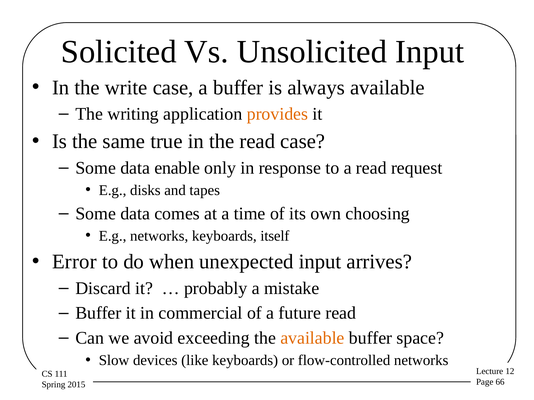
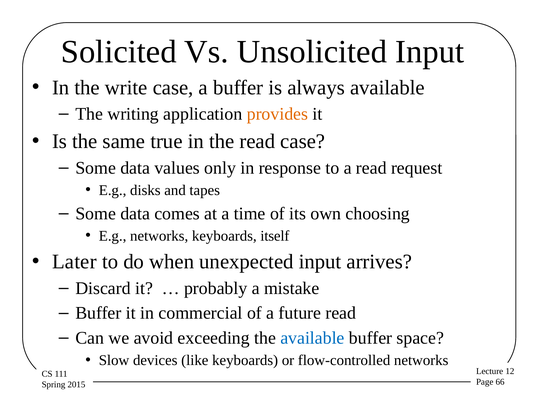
enable: enable -> values
Error: Error -> Later
available at (312, 338) colour: orange -> blue
